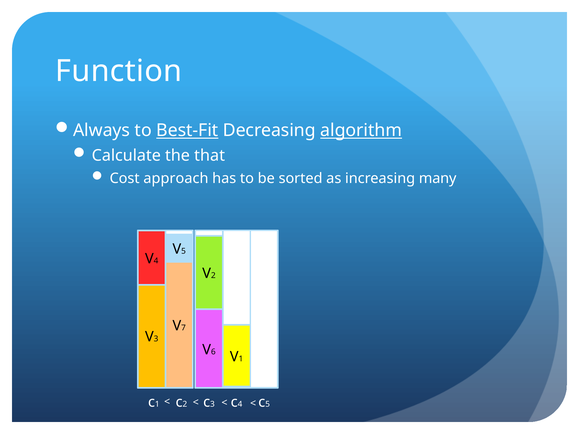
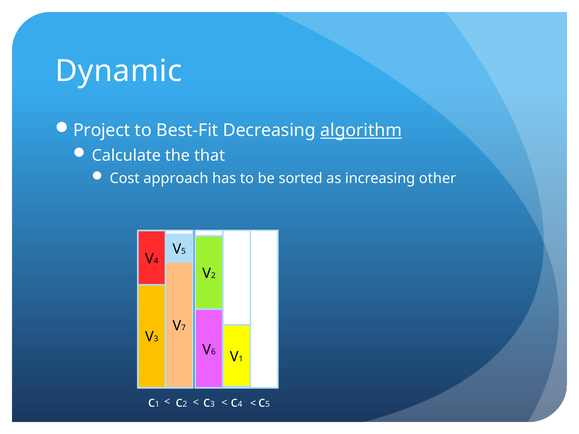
Function: Function -> Dynamic
Always: Always -> Project
Best-Fit underline: present -> none
many: many -> other
